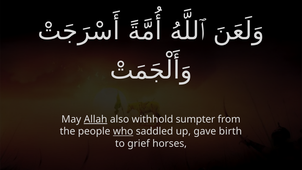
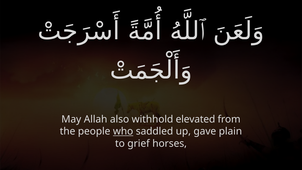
Allah underline: present -> none
sumpter: sumpter -> elevated
birth: birth -> plain
